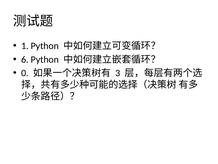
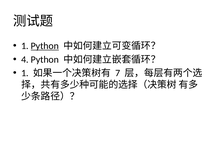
Python at (45, 46) underline: none -> present
6: 6 -> 4
0 at (25, 73): 0 -> 1
3: 3 -> 7
